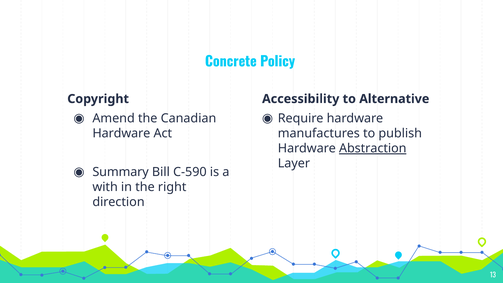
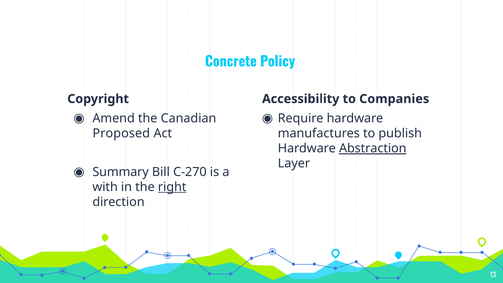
Alternative: Alternative -> Companies
Hardware at (121, 133): Hardware -> Proposed
C-590: C-590 -> C-270
right underline: none -> present
